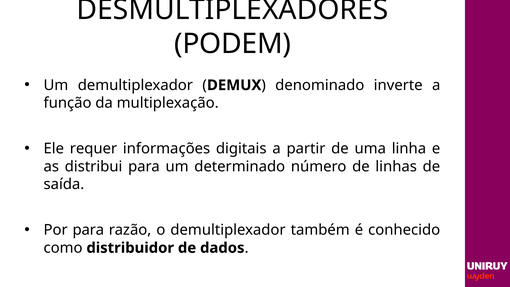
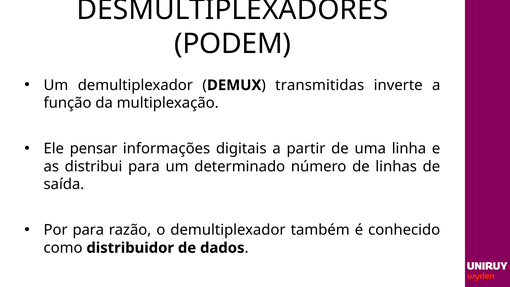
denominado: denominado -> transmitidas
requer: requer -> pensar
